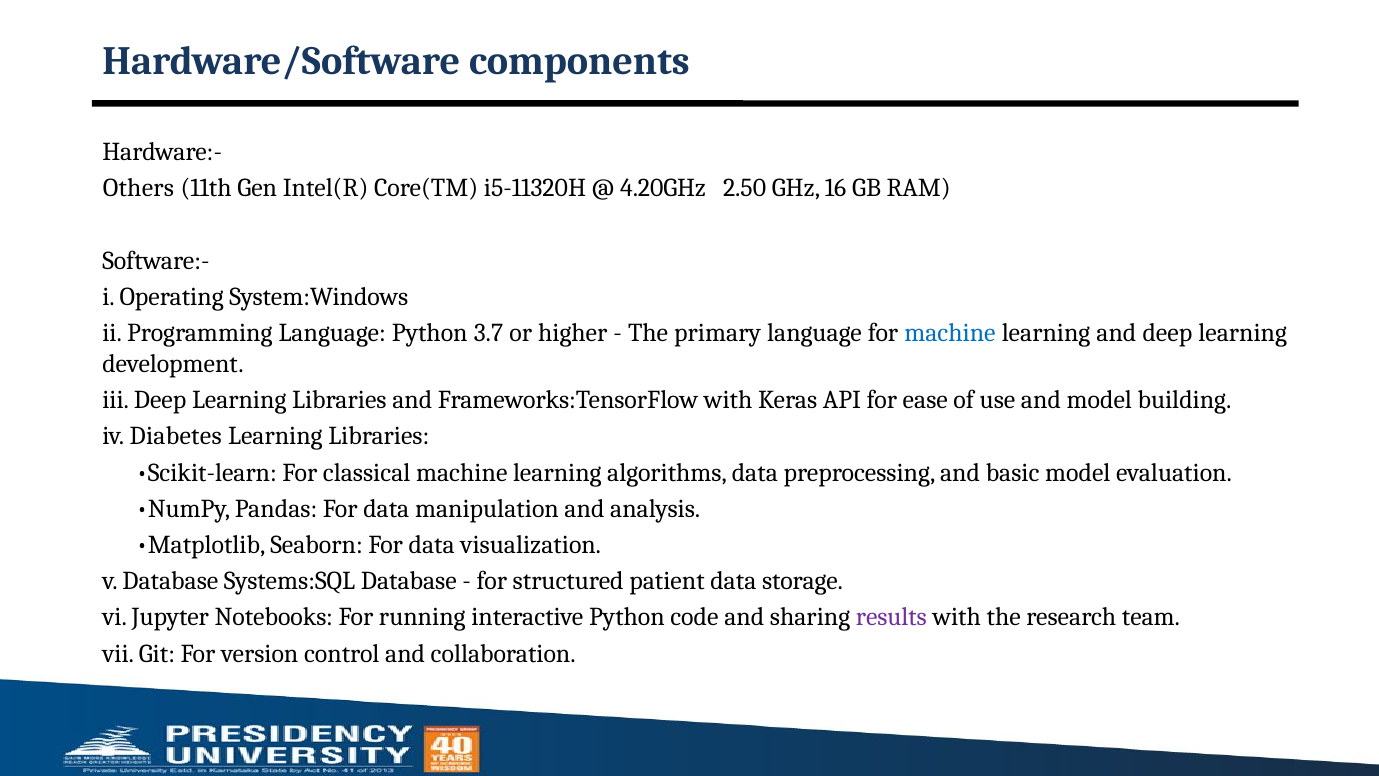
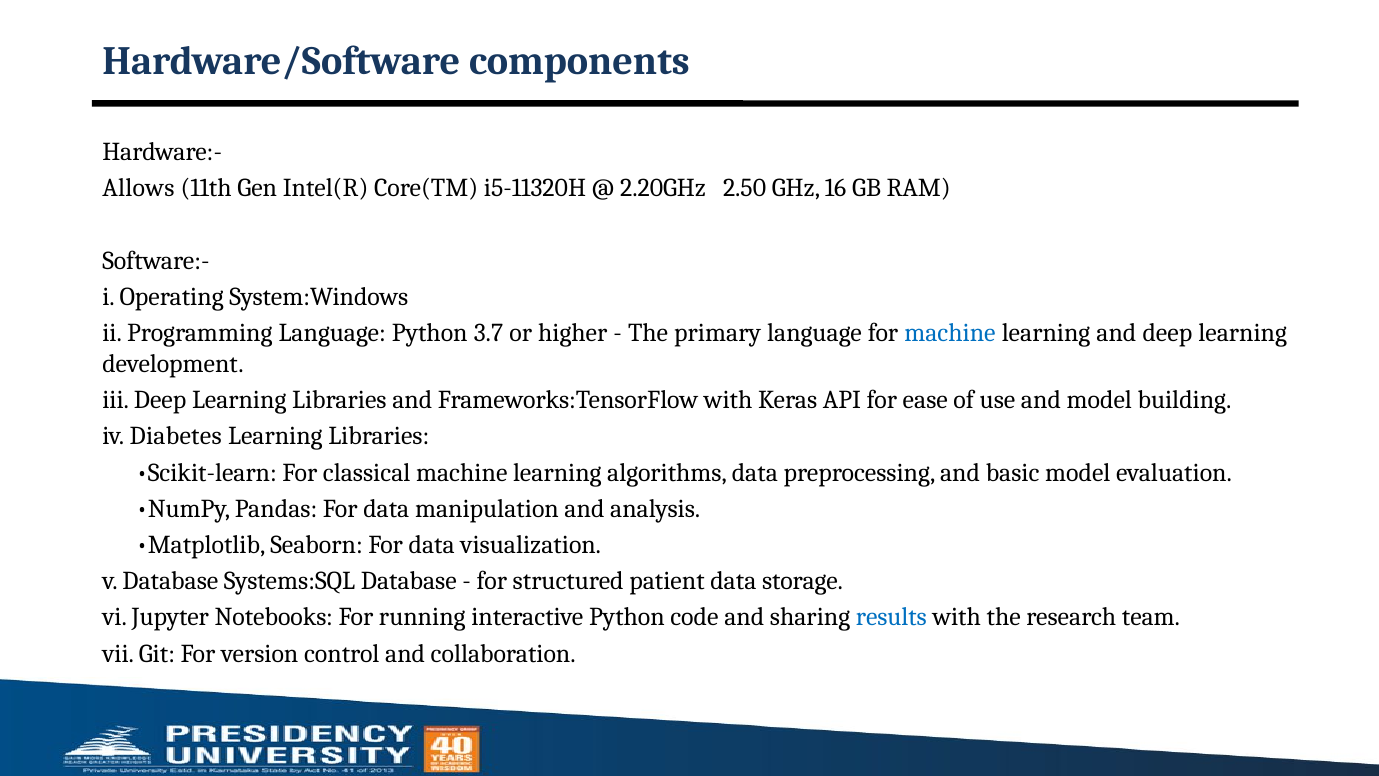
Others: Others -> Allows
4.20GHz: 4.20GHz -> 2.20GHz
results colour: purple -> blue
